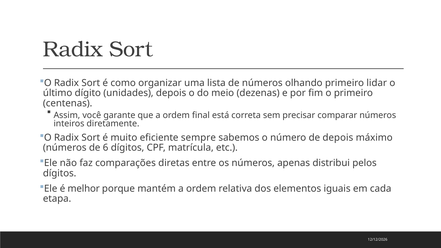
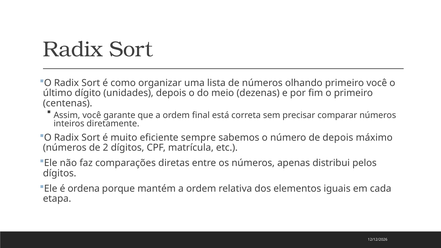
primeiro lidar: lidar -> você
6: 6 -> 2
melhor: melhor -> ordena
